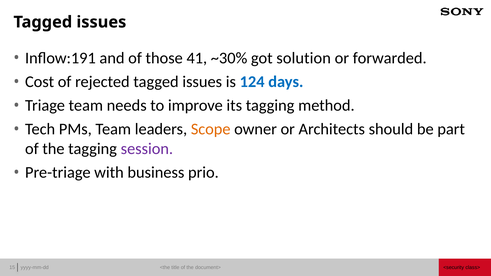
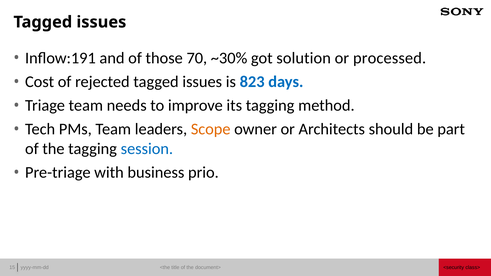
41: 41 -> 70
forwarded: forwarded -> processed
124: 124 -> 823
session colour: purple -> blue
